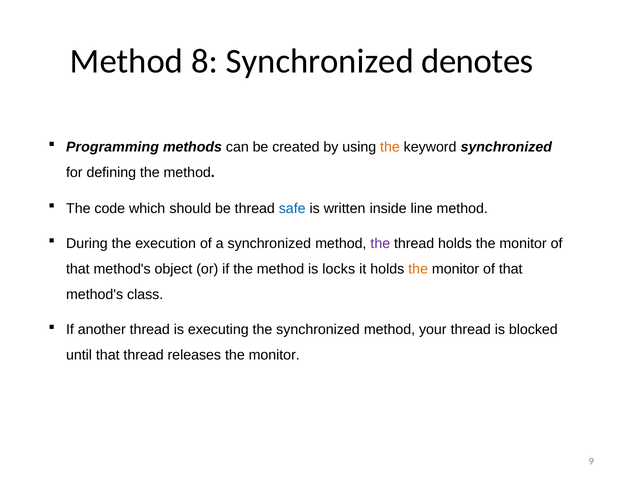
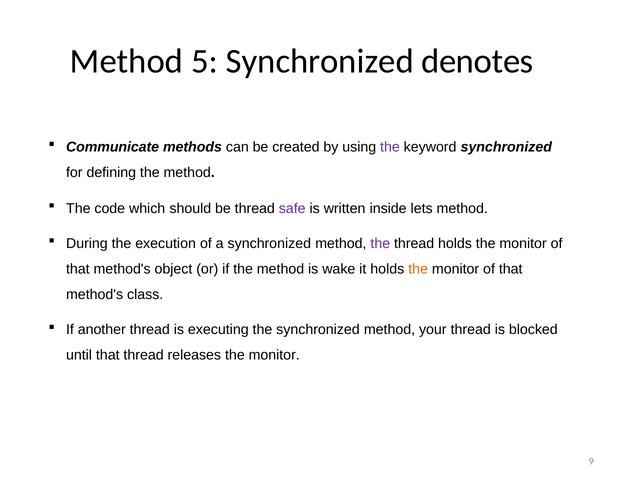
8: 8 -> 5
Programming: Programming -> Communicate
the at (390, 147) colour: orange -> purple
safe colour: blue -> purple
line: line -> lets
locks: locks -> wake
